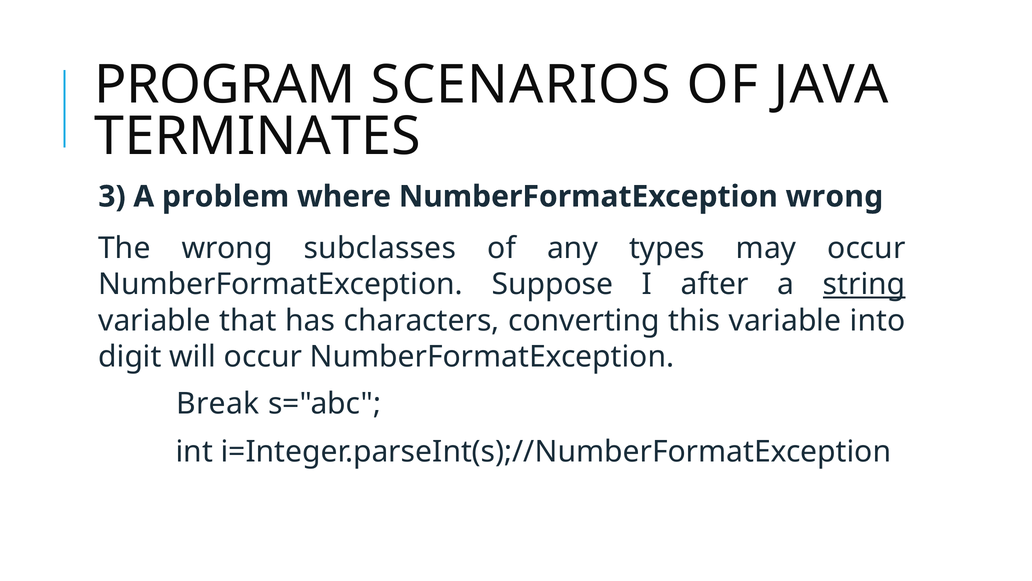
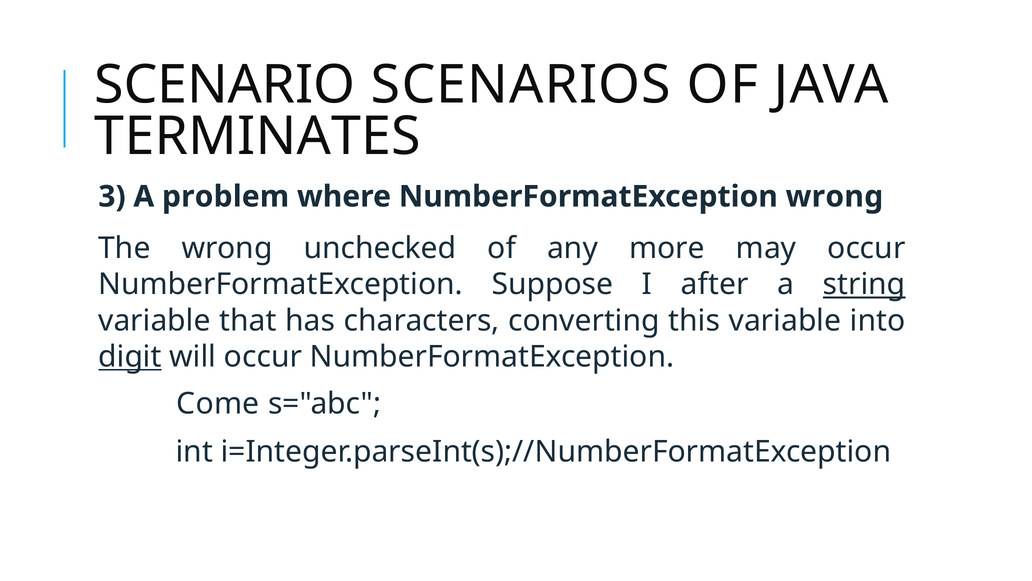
PROGRAM: PROGRAM -> SCENARIO
subclasses: subclasses -> unchecked
types: types -> more
digit underline: none -> present
Break: Break -> Come
